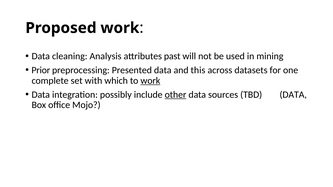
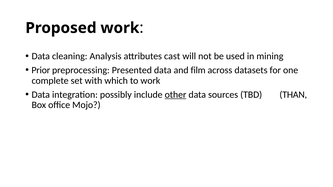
past: past -> cast
this: this -> film
work at (150, 81) underline: present -> none
TBD DATA: DATA -> THAN
